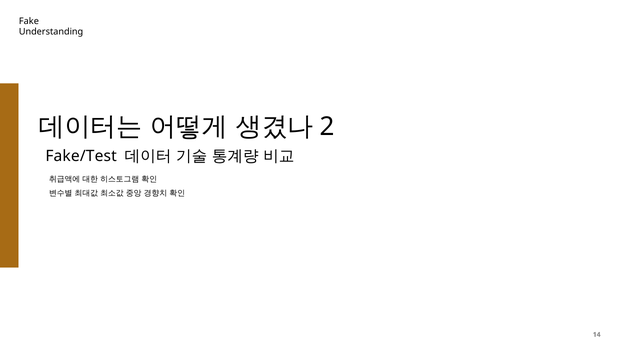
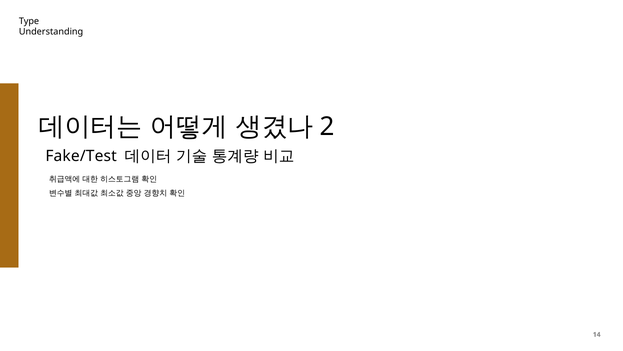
Fake: Fake -> Type
